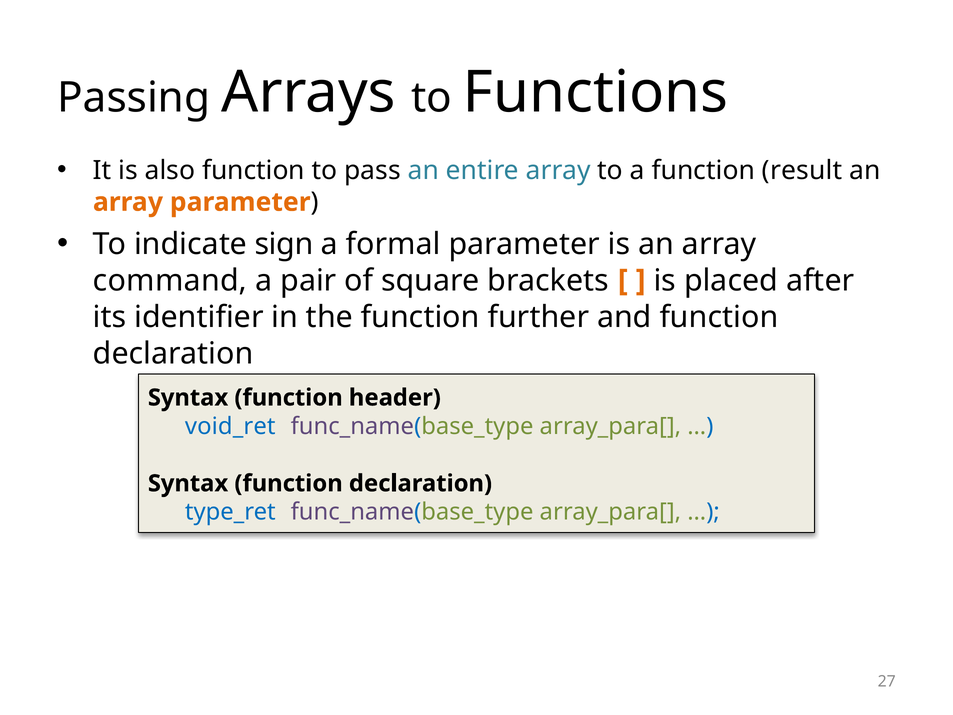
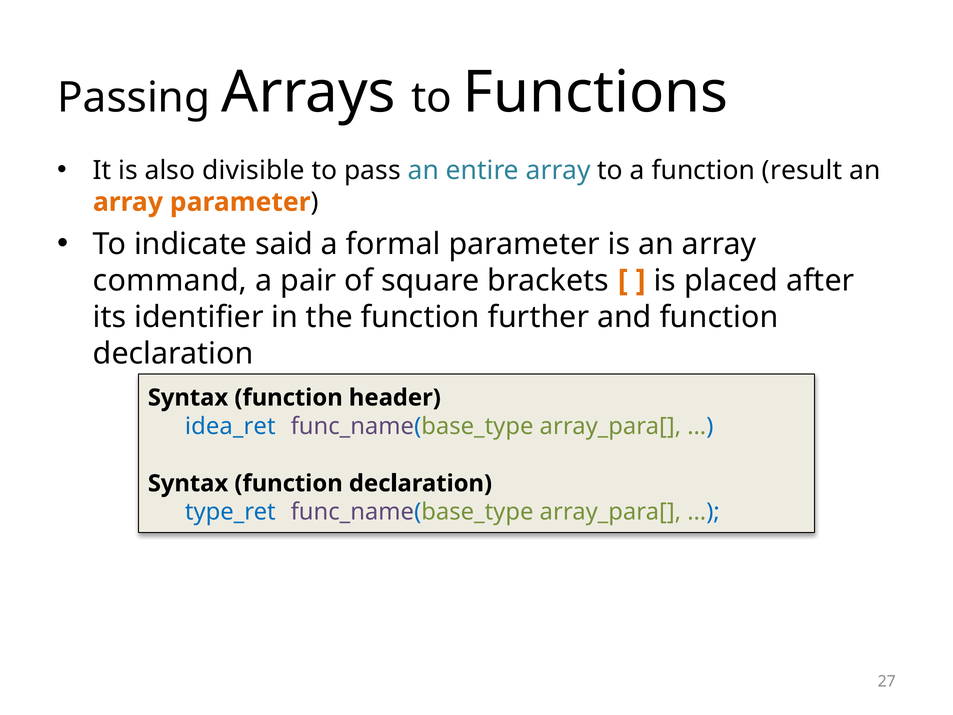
also function: function -> divisible
sign: sign -> said
void_ret: void_ret -> idea_ret
